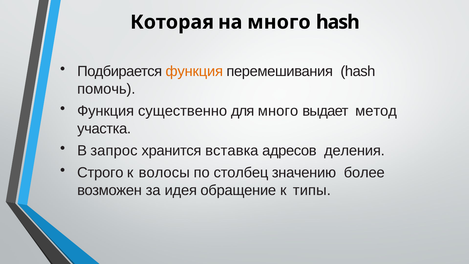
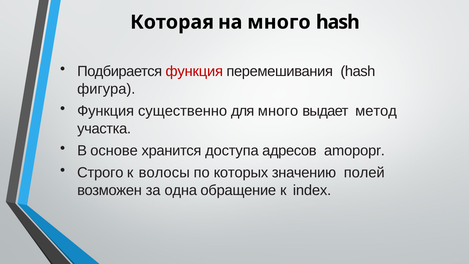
функция at (194, 71) colour: orange -> red
помочь: помочь -> фигура
запрос: запрос -> основе
вставка: вставка -> доступа
деления: деления -> amopopr
столбец: столбец -> которых
более: более -> полей
идея: идея -> одна
типы: типы -> index
